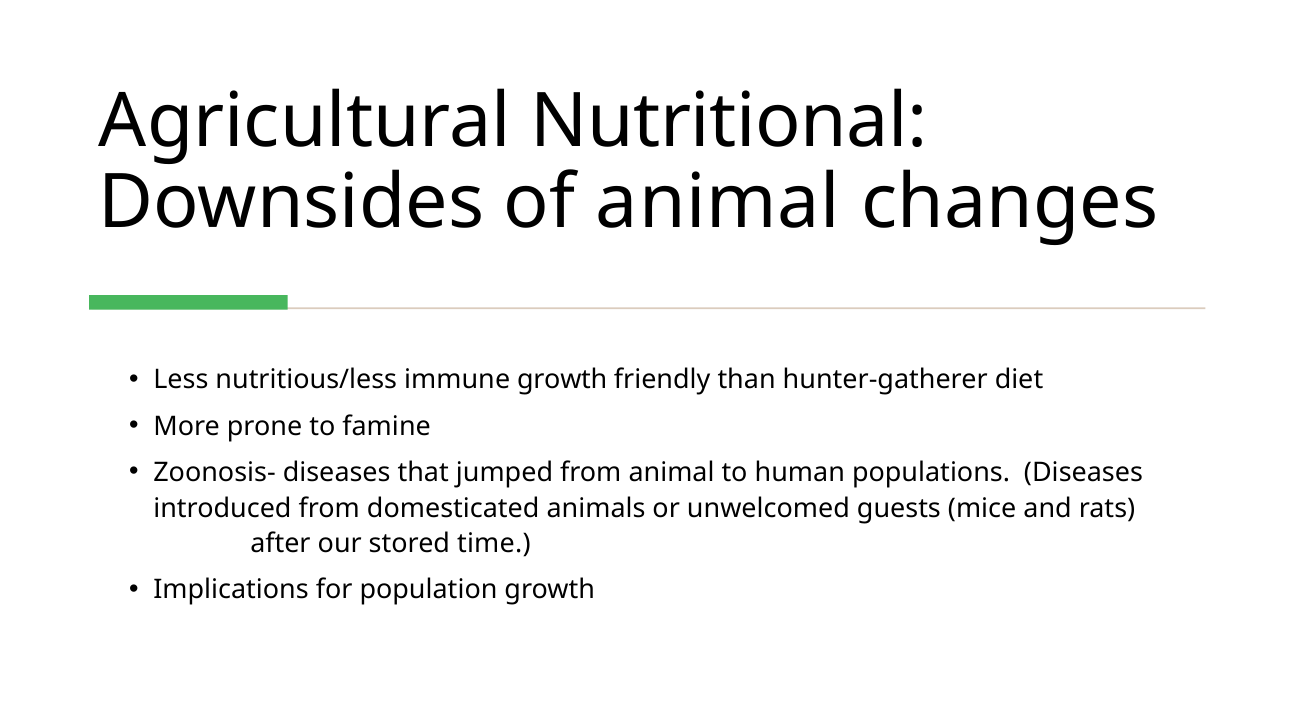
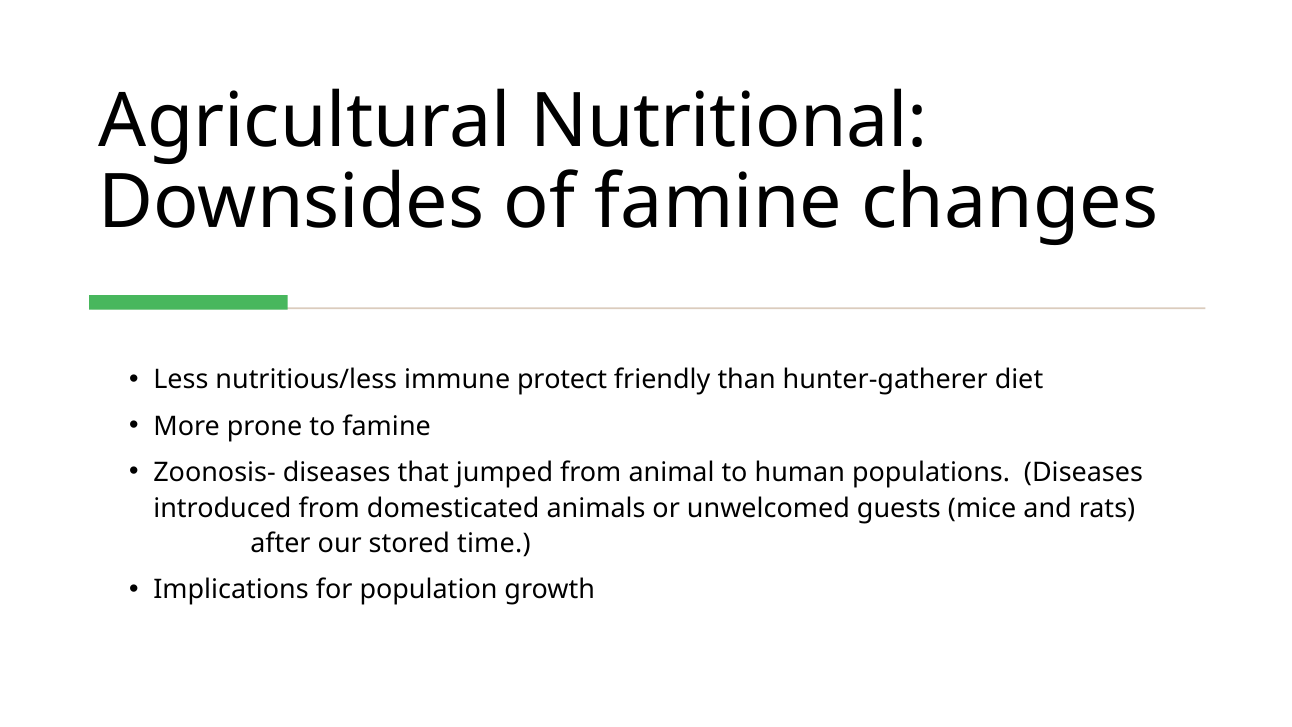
of animal: animal -> famine
immune growth: growth -> protect
